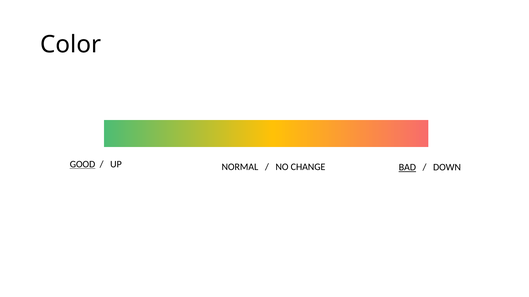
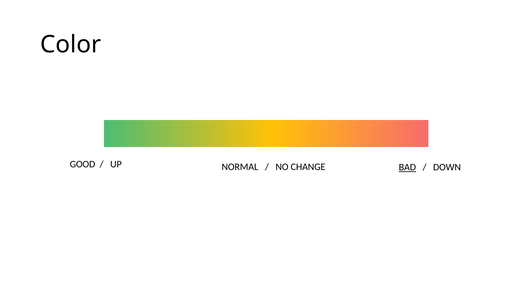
GOOD underline: present -> none
